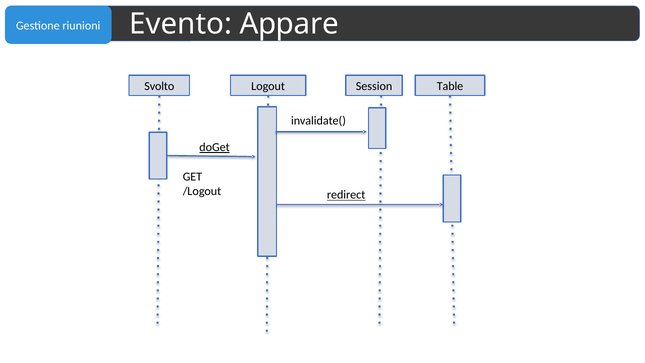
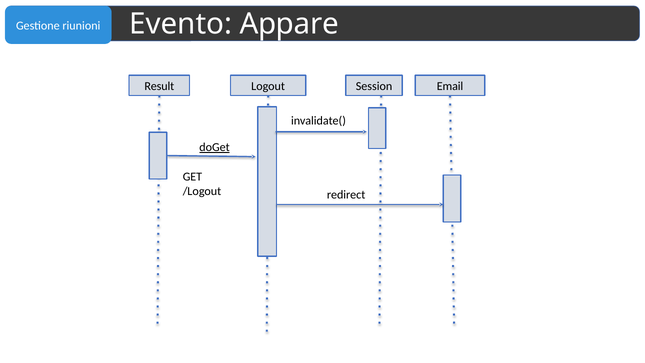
Svolto: Svolto -> Result
Table: Table -> Email
redirect underline: present -> none
